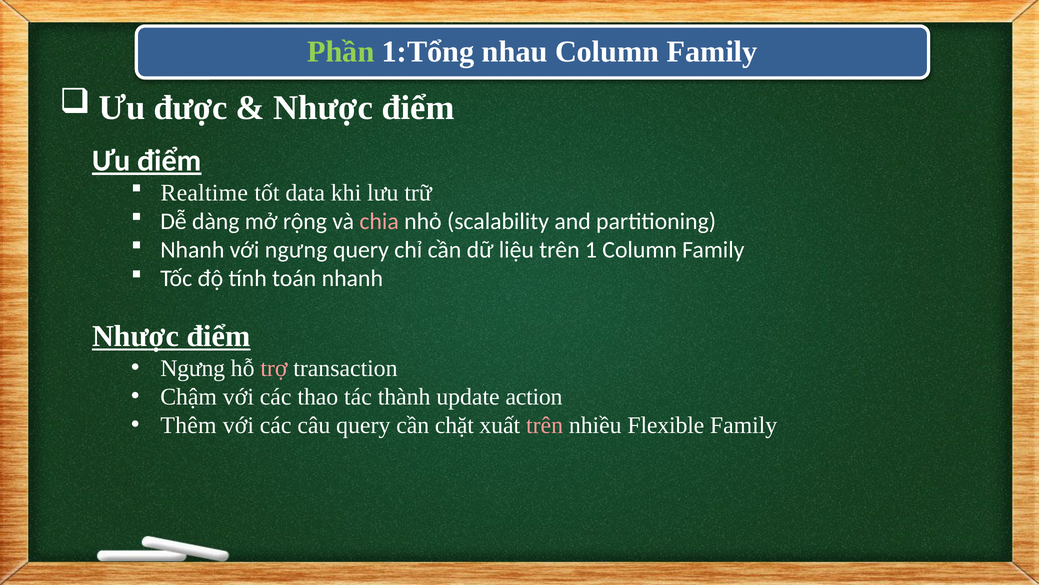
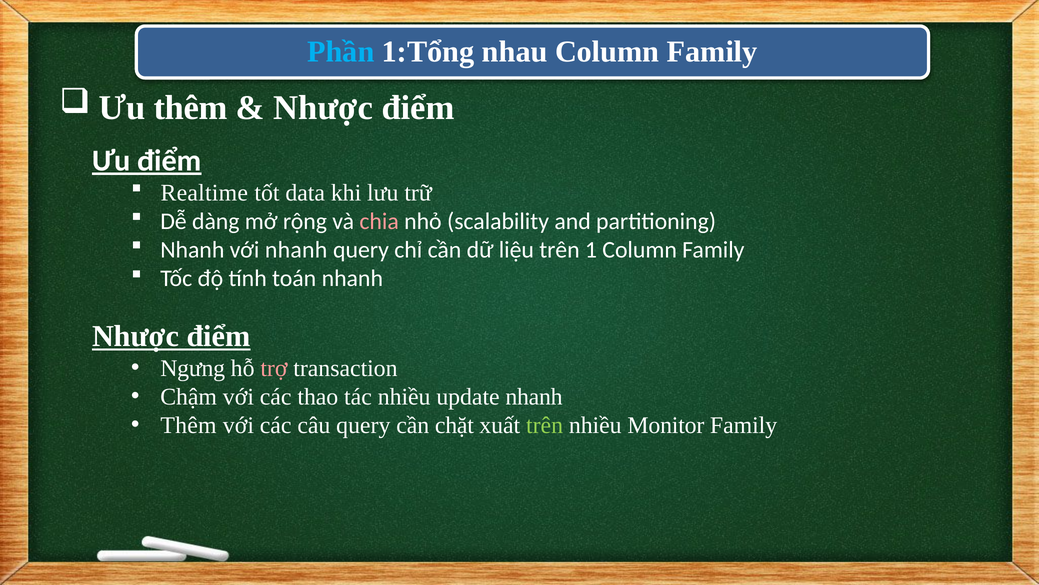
Phần colour: light green -> light blue
Ưu được: được -> thêm
với ngưng: ngưng -> nhanh
tác thành: thành -> nhiều
update action: action -> nhanh
trên at (545, 425) colour: pink -> light green
Flexible: Flexible -> Monitor
